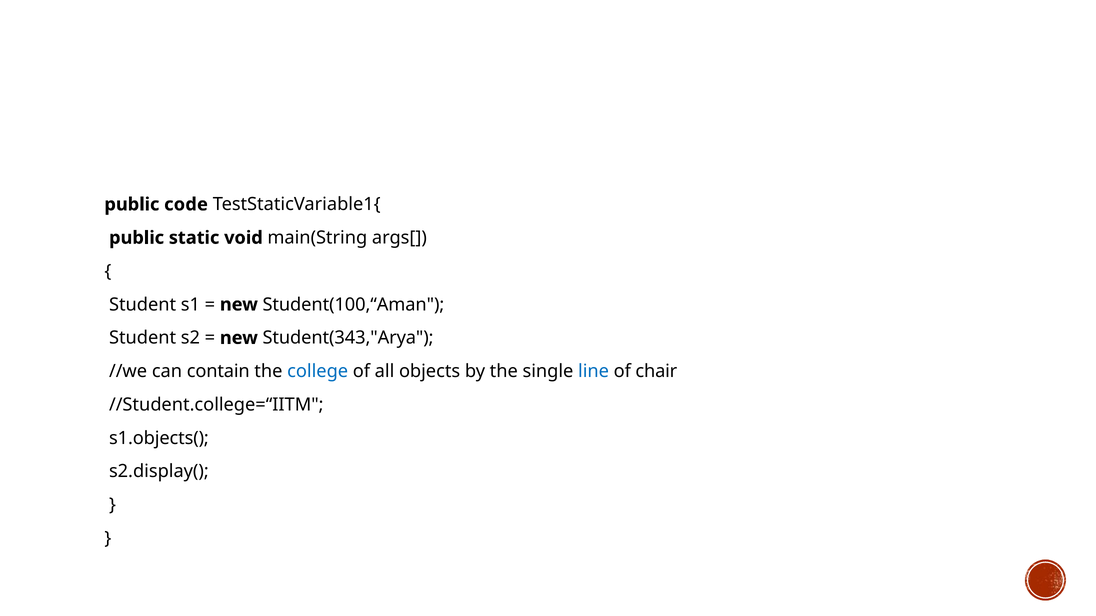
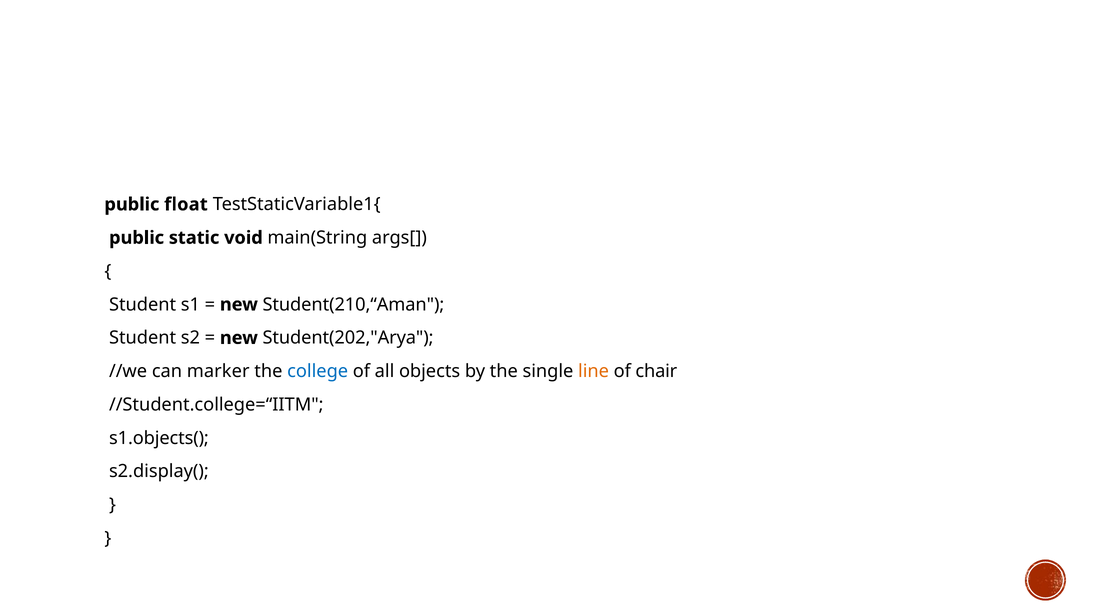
code: code -> float
Student(100,“Aman: Student(100,“Aman -> Student(210,“Aman
Student(343,"Arya: Student(343,"Arya -> Student(202,"Arya
contain: contain -> marker
line colour: blue -> orange
